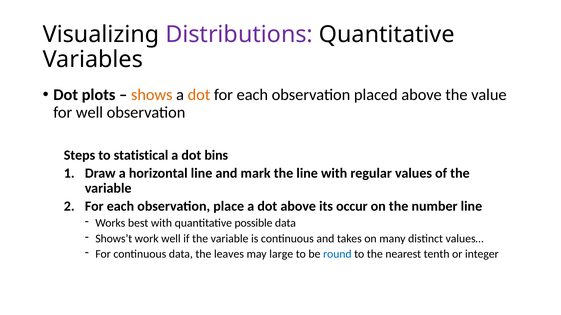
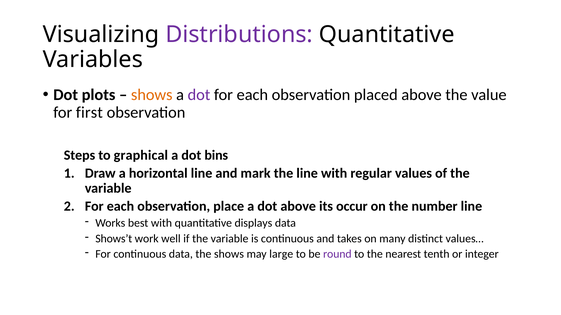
dot at (199, 95) colour: orange -> purple
for well: well -> first
statistical: statistical -> graphical
possible: possible -> displays
the leaves: leaves -> shows
round colour: blue -> purple
